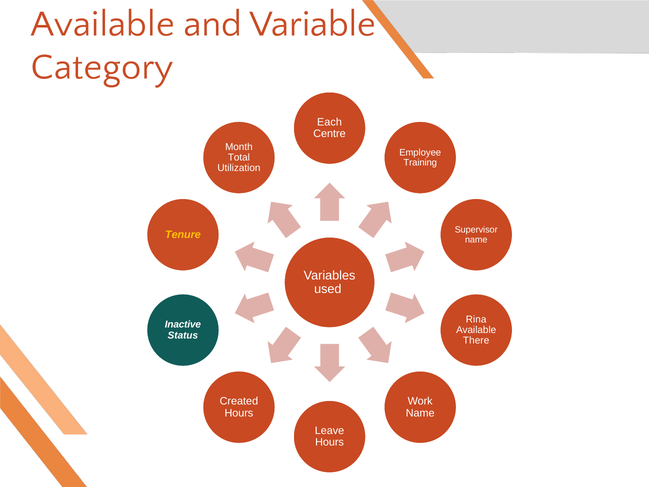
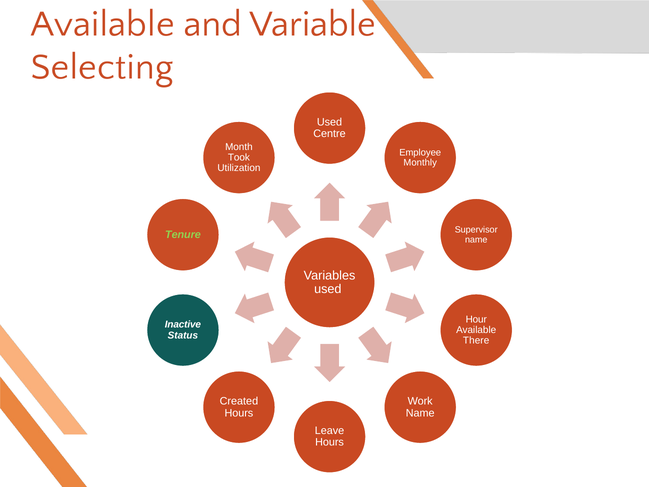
Category: Category -> Selecting
Each at (329, 122): Each -> Used
Total: Total -> Took
Training: Training -> Monthly
Tenure colour: yellow -> light green
Rina: Rina -> Hour
